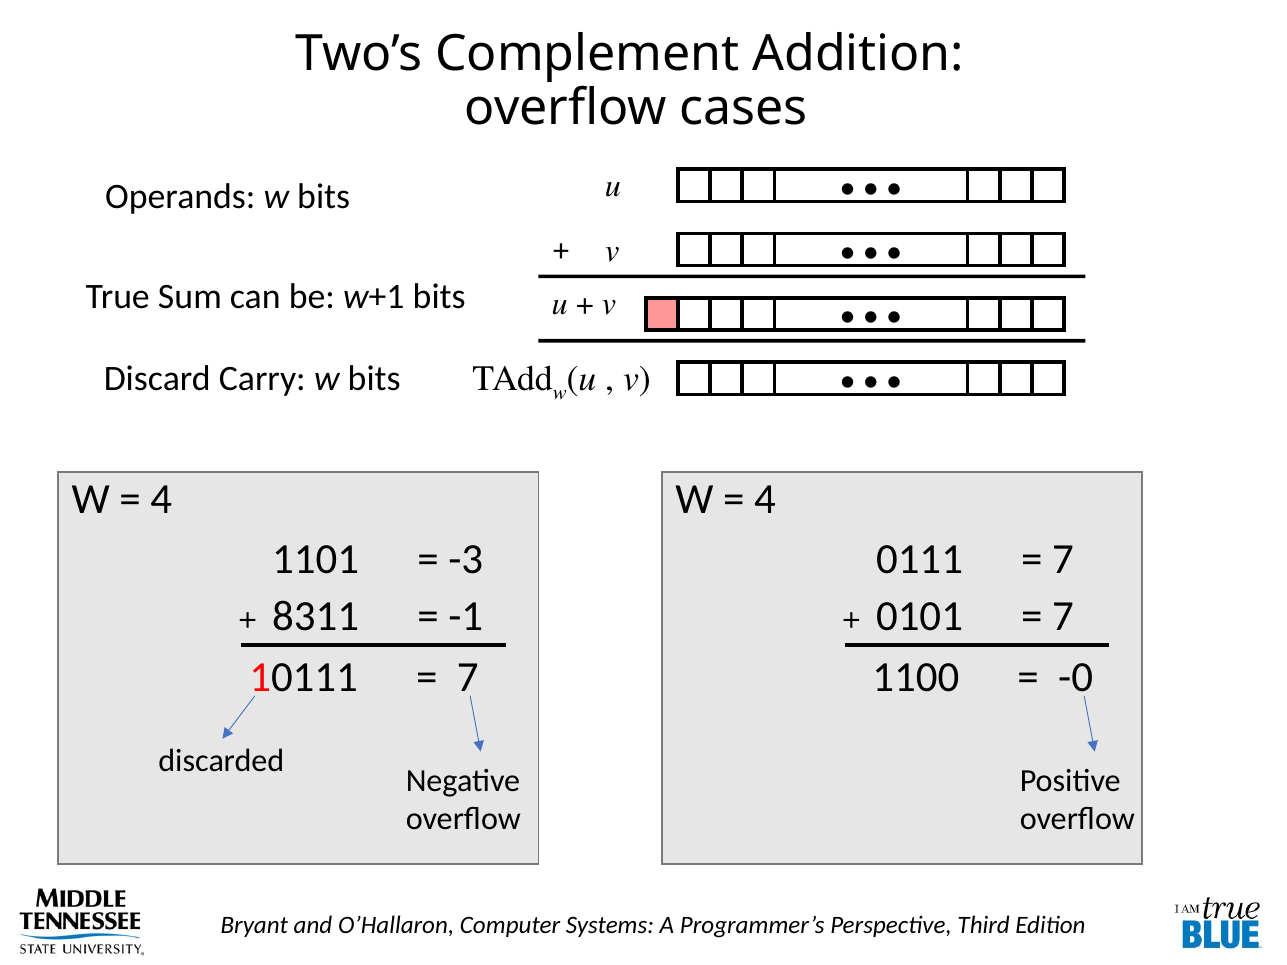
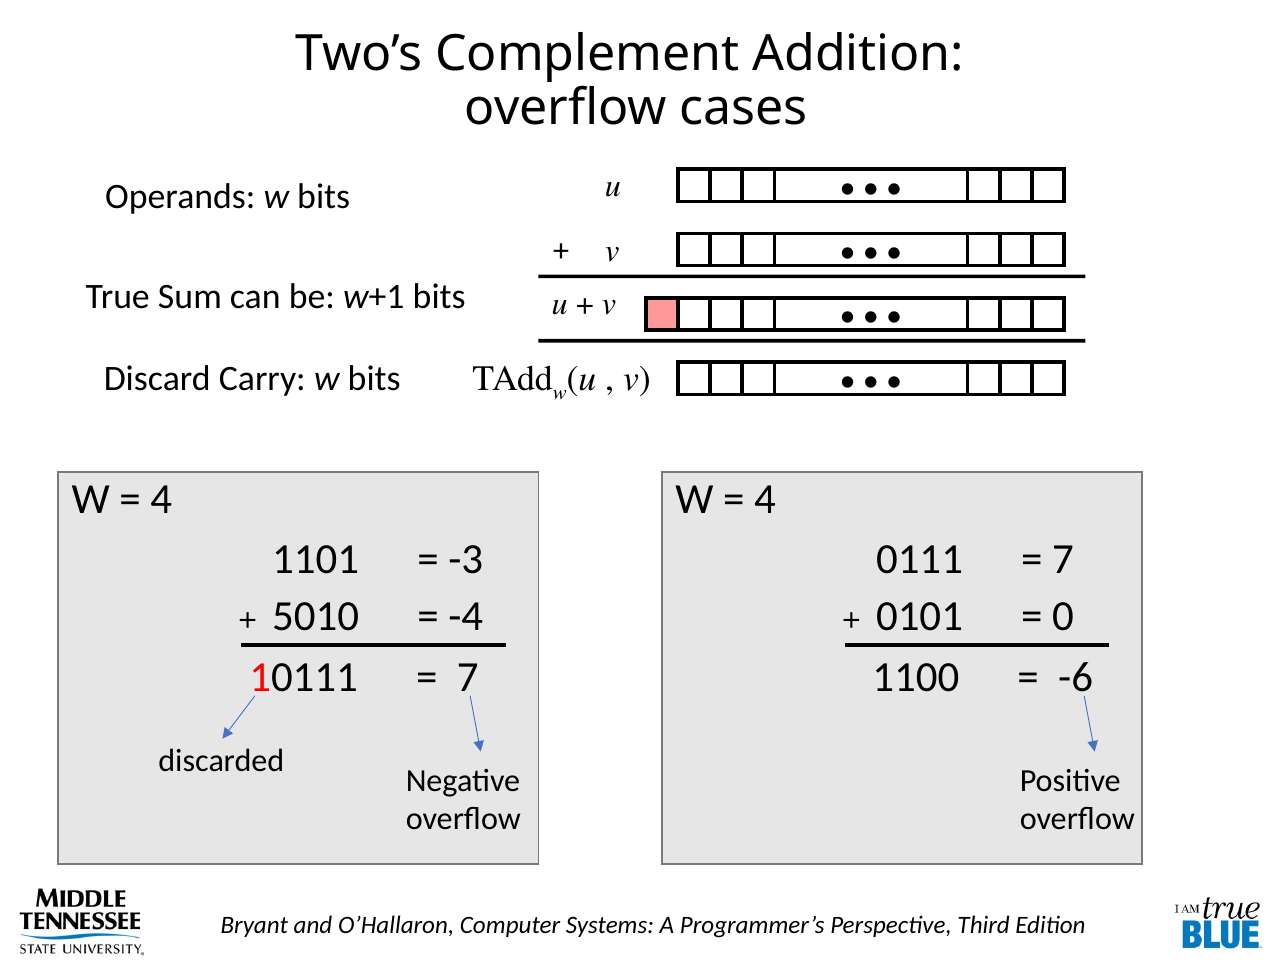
8311: 8311 -> 5010
-1: -1 -> -4
7 at (1063, 617): 7 -> 0
-0: -0 -> -6
